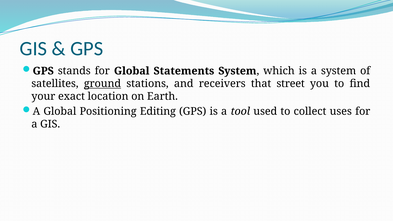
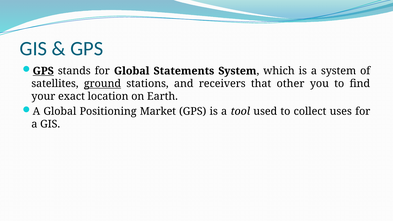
GPS at (43, 71) underline: none -> present
street: street -> other
Editing: Editing -> Market
